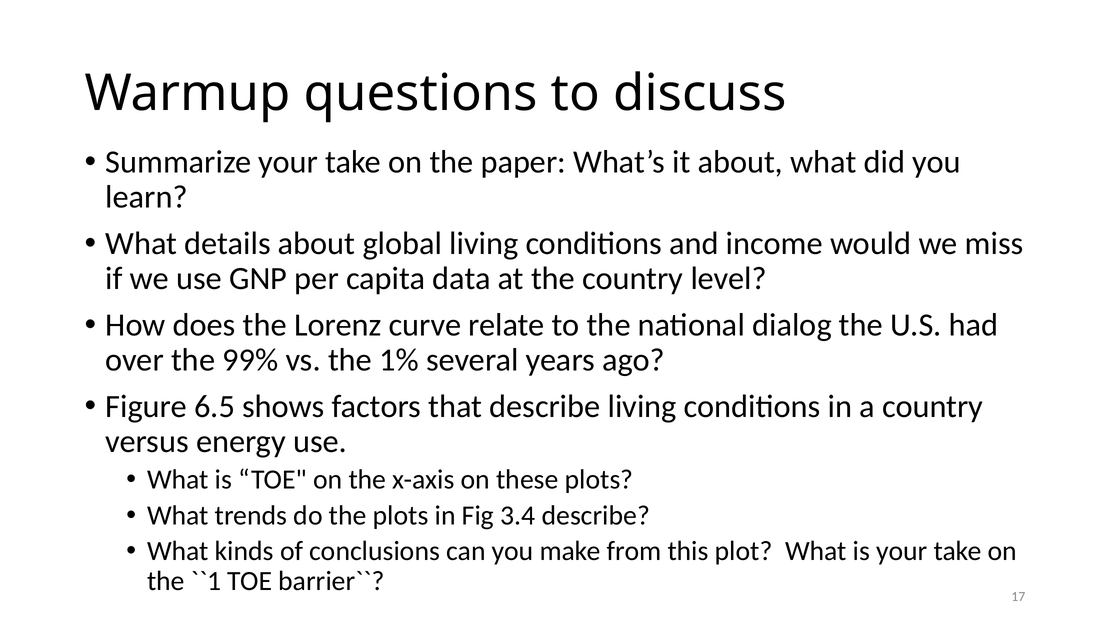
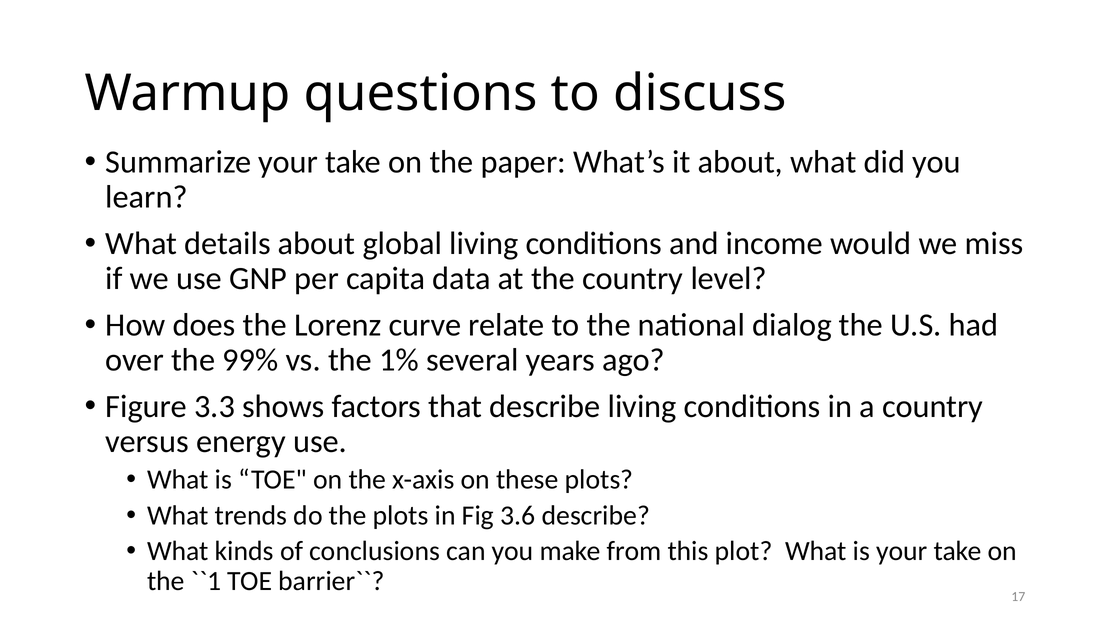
6.5: 6.5 -> 3.3
3.4: 3.4 -> 3.6
